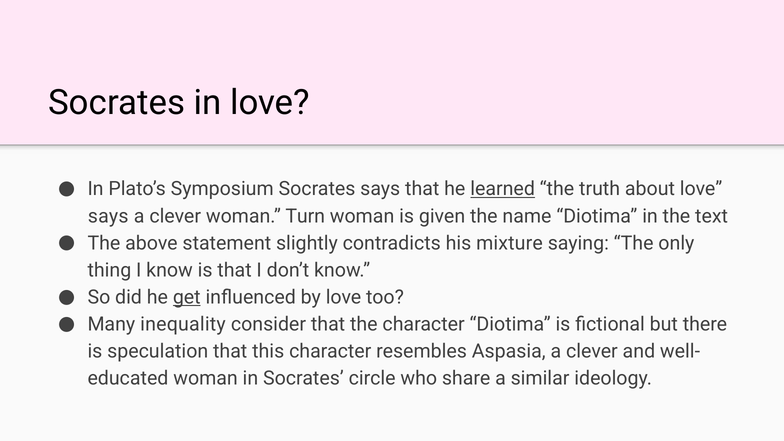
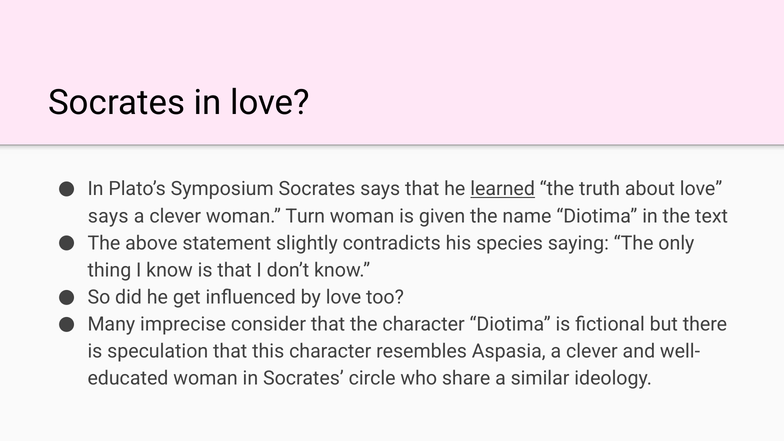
mixture: mixture -> species
get underline: present -> none
inequality: inequality -> imprecise
